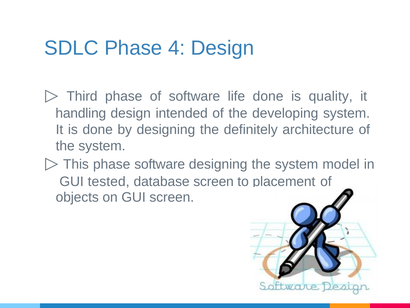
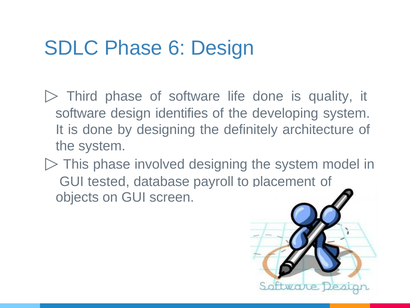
4: 4 -> 6
handling at (81, 113): handling -> software
intended: intended -> identifies
phase software: software -> involved
database screen: screen -> payroll
